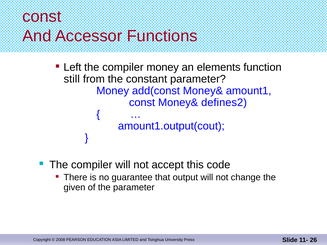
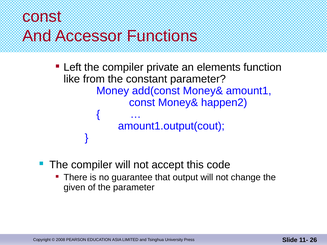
compiler money: money -> private
still: still -> like
defines2: defines2 -> happen2
